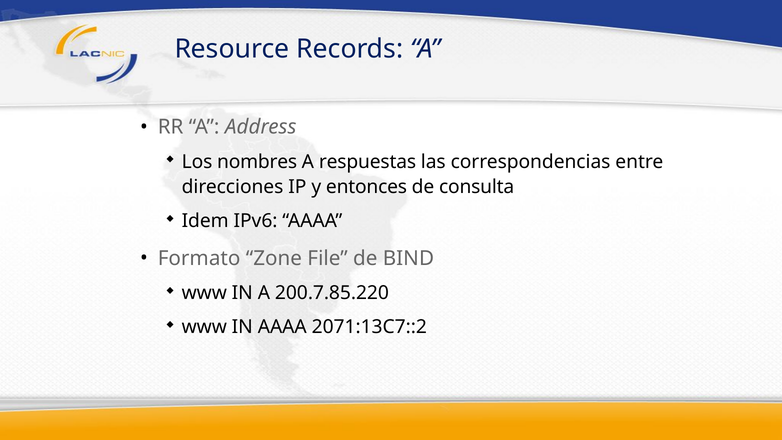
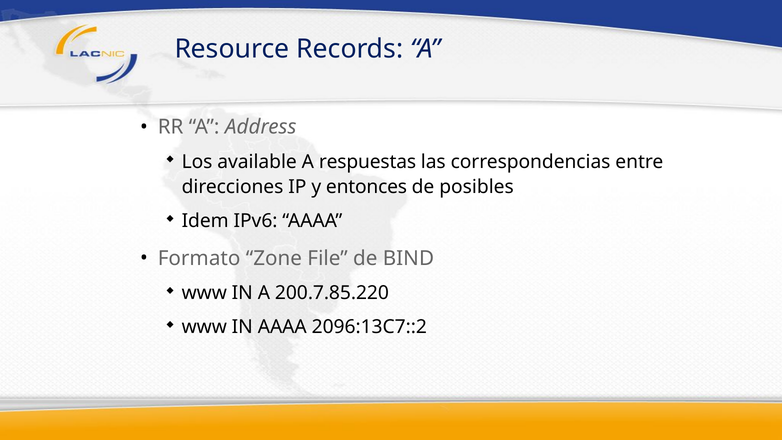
nombres: nombres -> available
consulta: consulta -> posibles
2071:13C7::2: 2071:13C7::2 -> 2096:13C7::2
